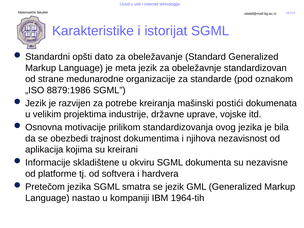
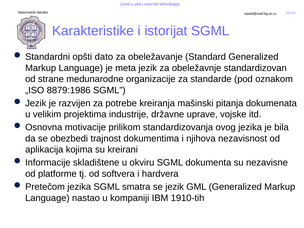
postići: postići -> pitanja
1964-tih: 1964-tih -> 1910-tih
